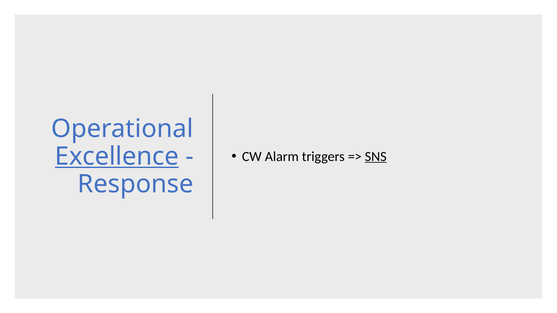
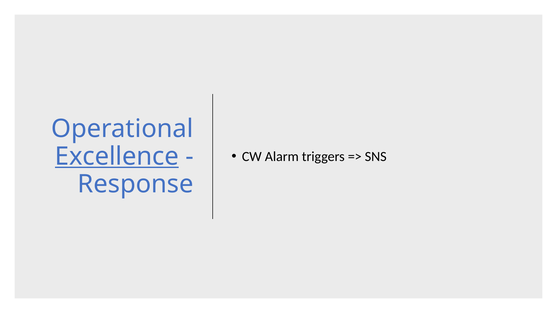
SNS underline: present -> none
